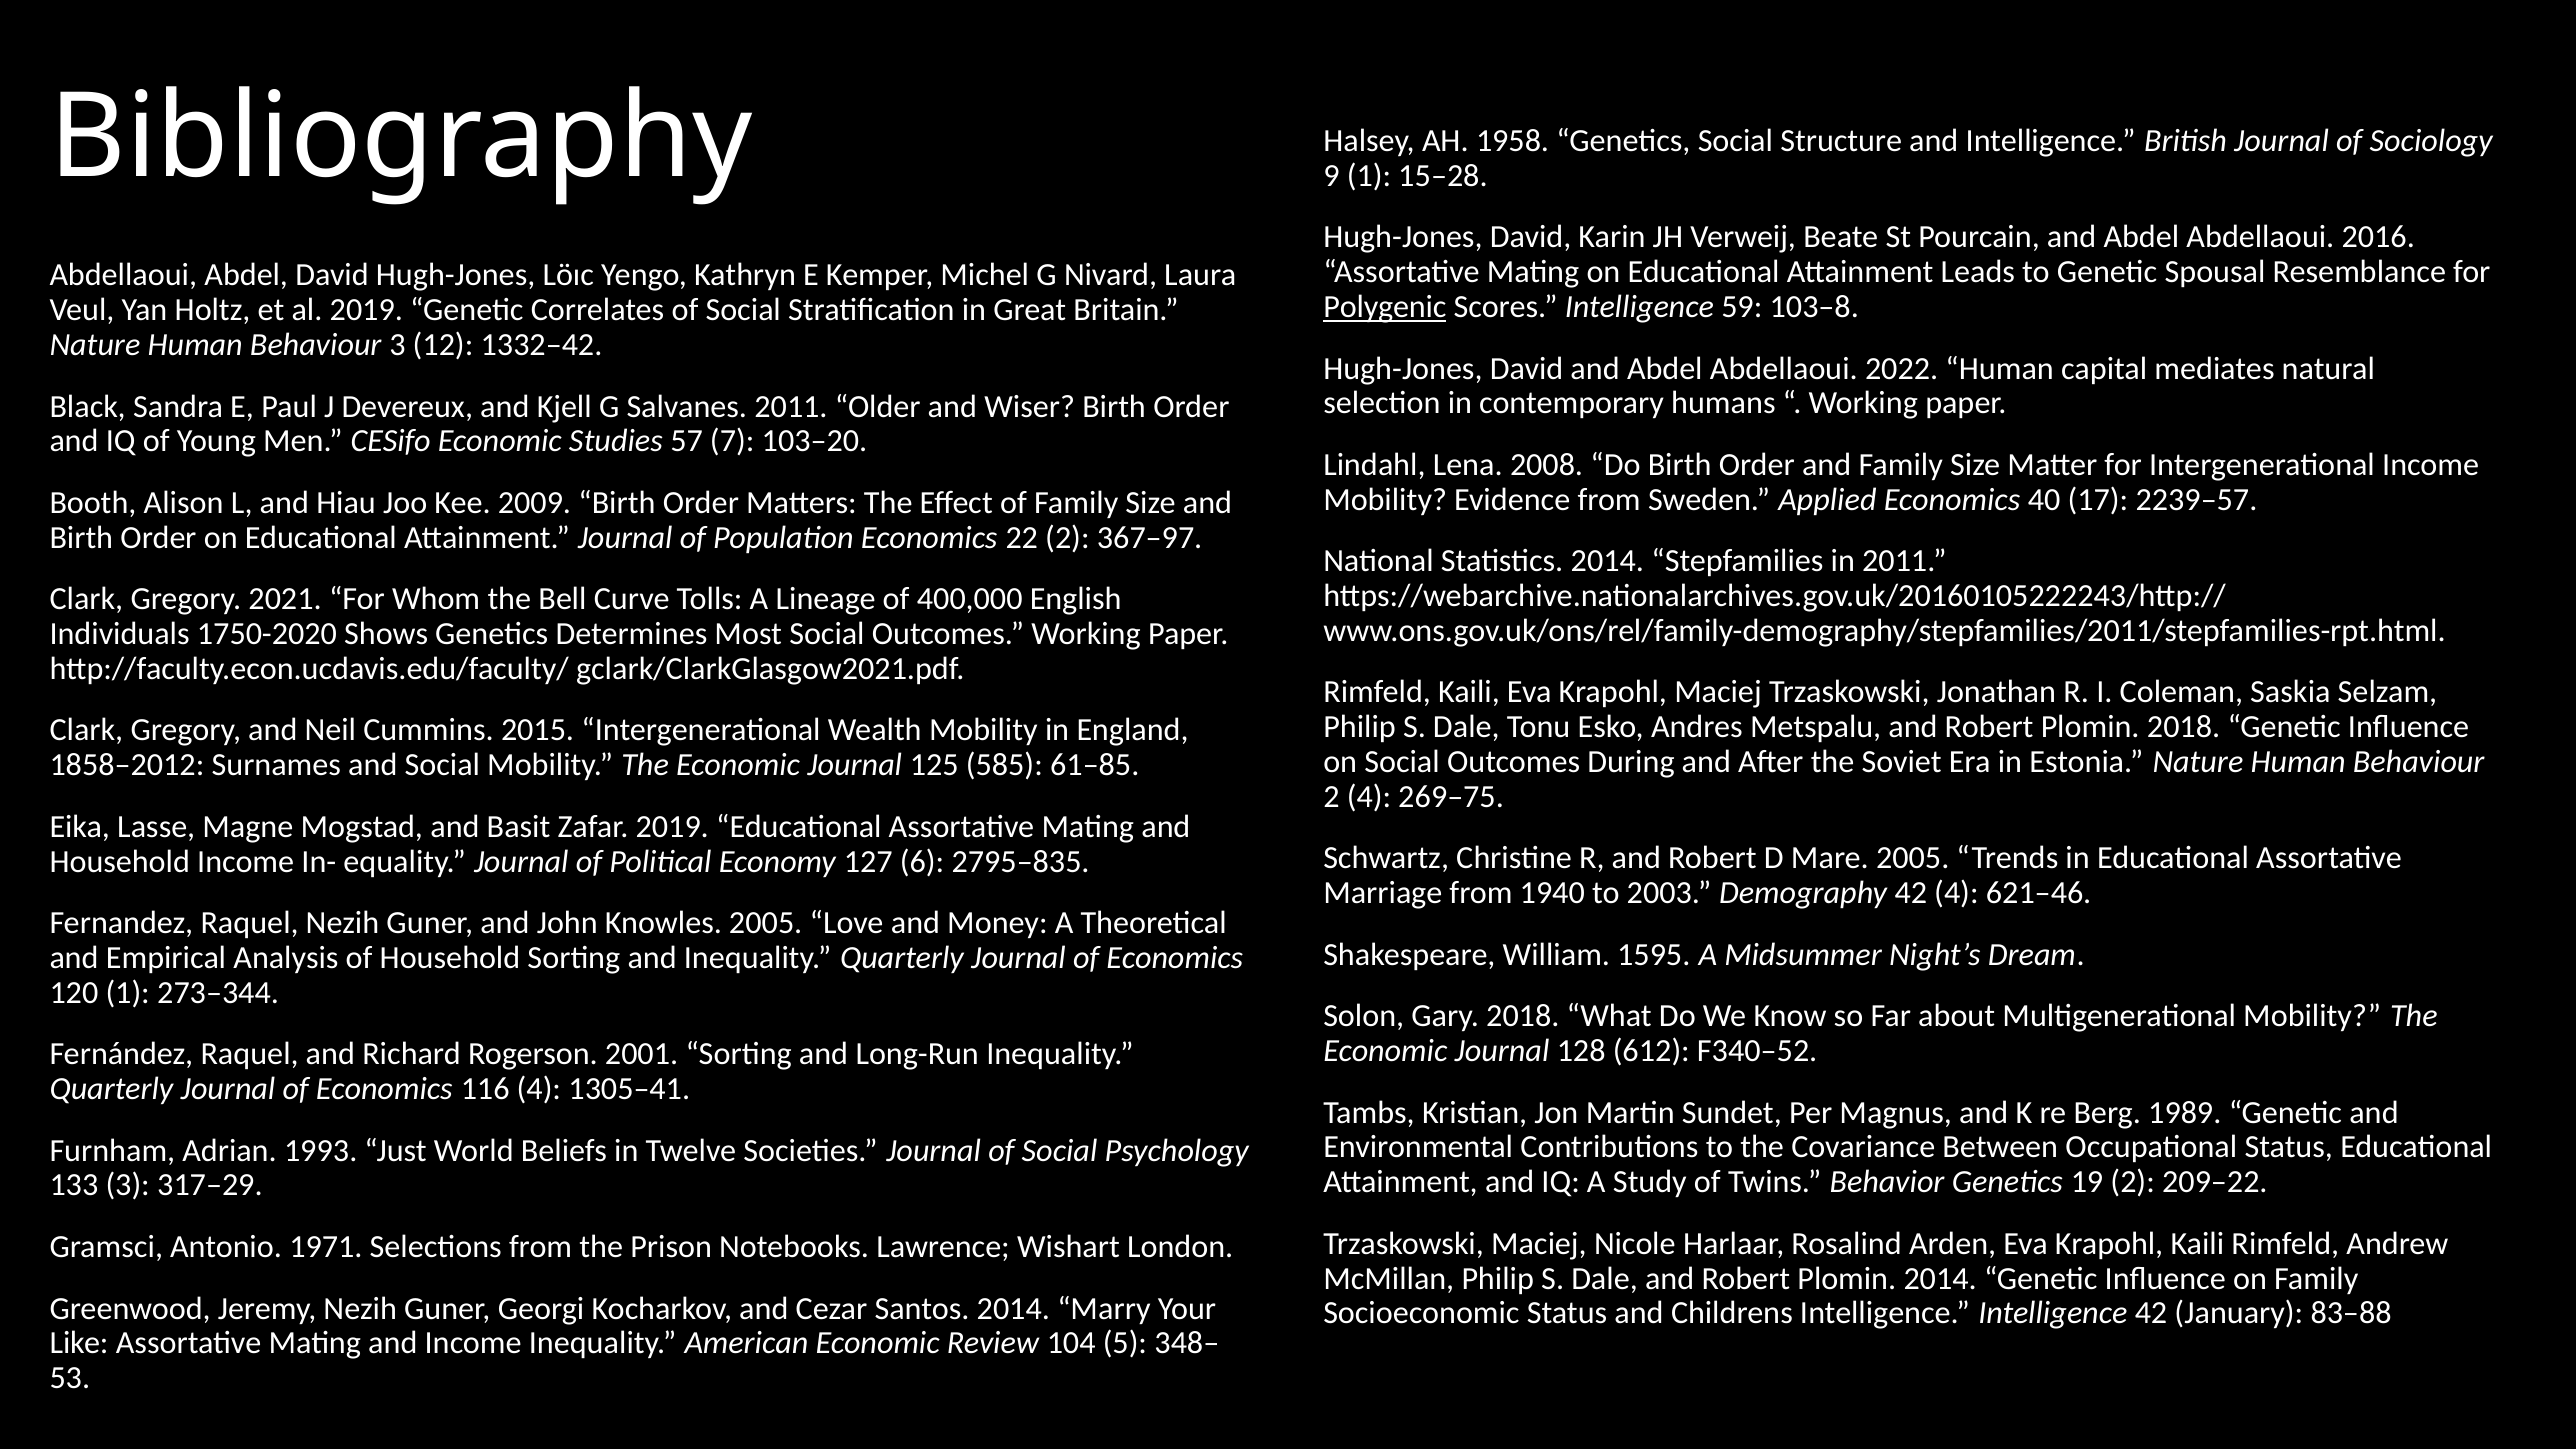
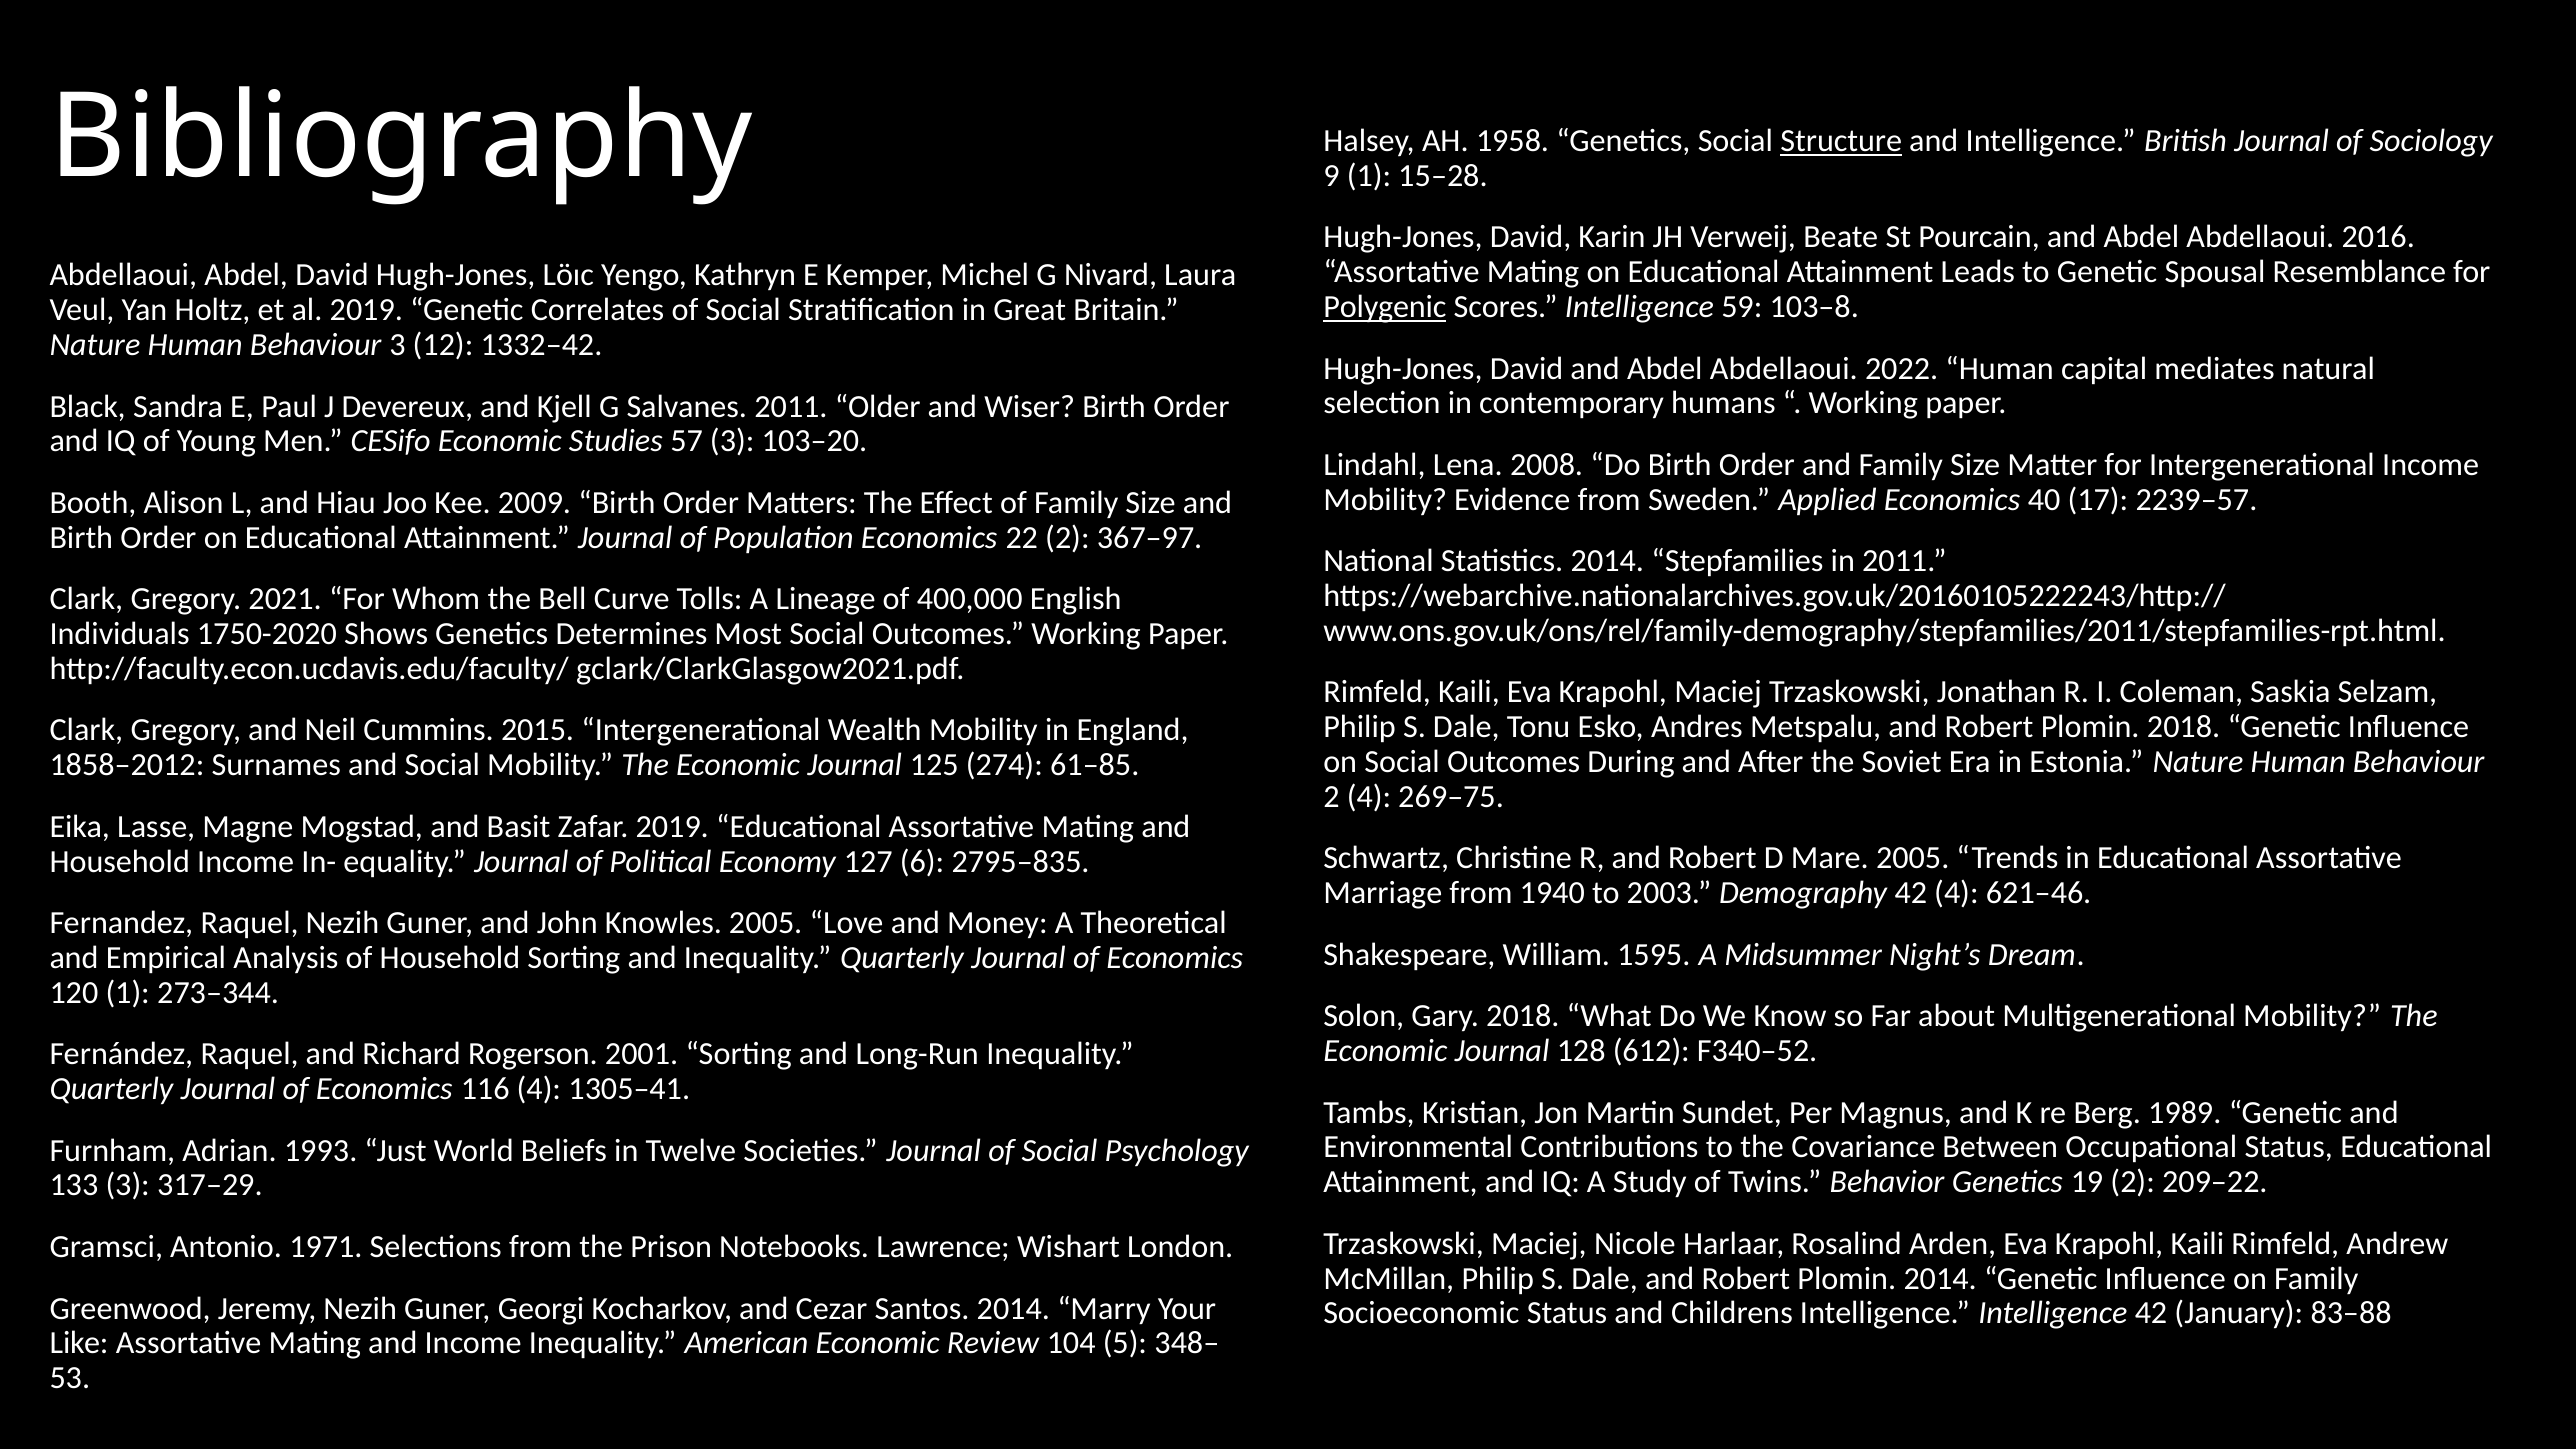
Structure underline: none -> present
57 7: 7 -> 3
585: 585 -> 274
